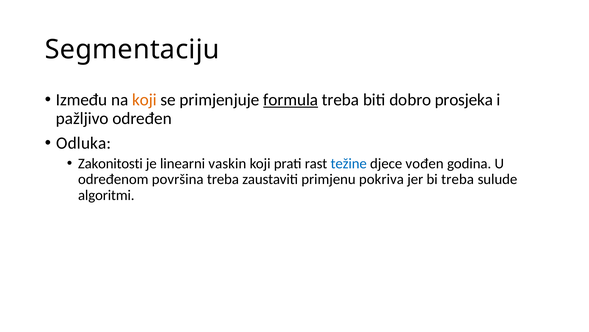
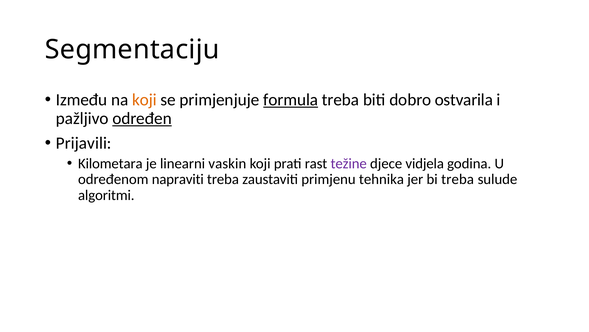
prosjeka: prosjeka -> ostvarila
određen underline: none -> present
Odluka: Odluka -> Prijavili
Zakonitosti: Zakonitosti -> Kilometara
težine colour: blue -> purple
vođen: vođen -> vidjela
površina: površina -> napraviti
pokriva: pokriva -> tehnika
